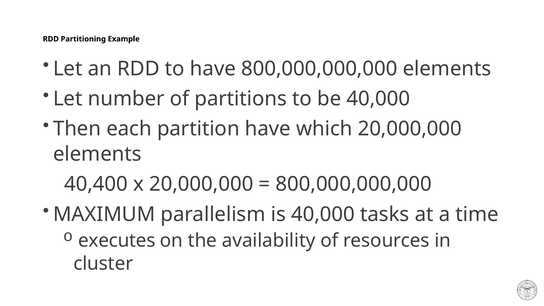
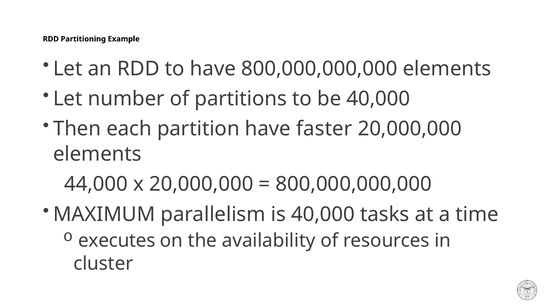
which: which -> faster
40,400: 40,400 -> 44,000
